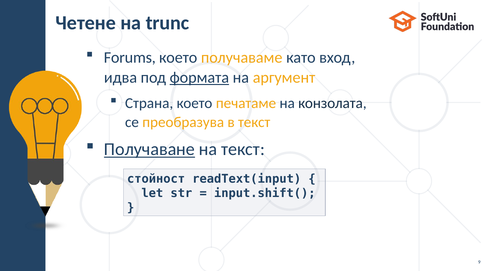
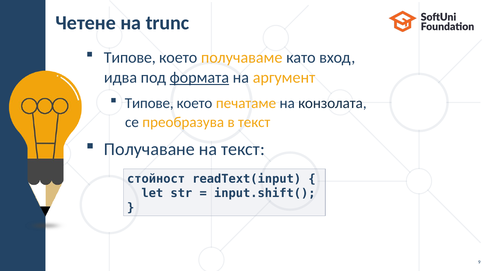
Forums at (130, 57): Forums -> Типове
Страна at (149, 103): Страна -> Типове
Получаване underline: present -> none
